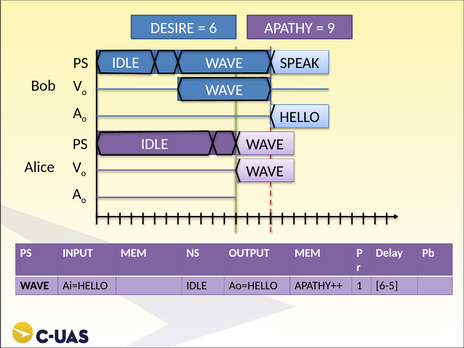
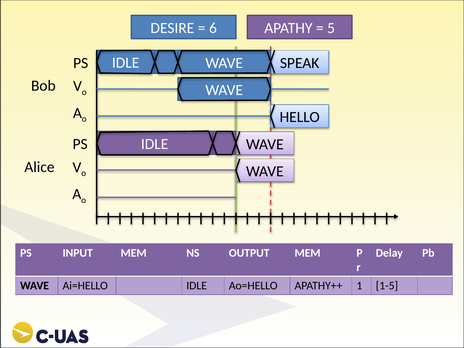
9: 9 -> 5
6-5: 6-5 -> 1-5
